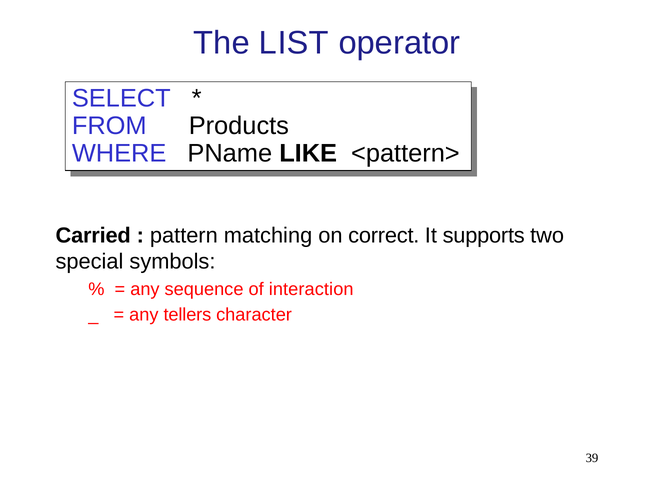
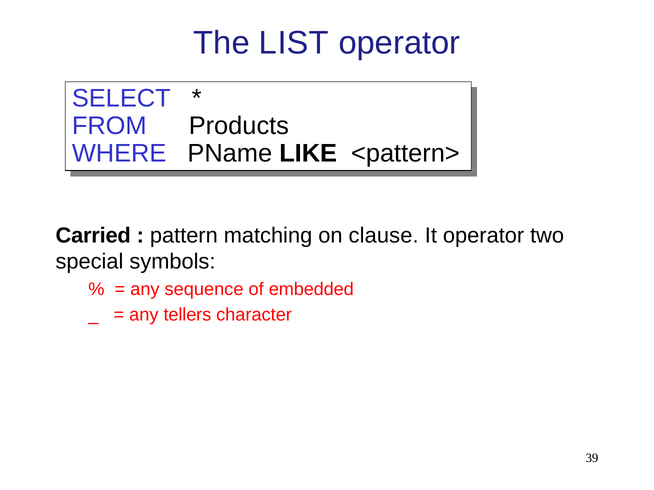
correct: correct -> clause
It supports: supports -> operator
interaction: interaction -> embedded
